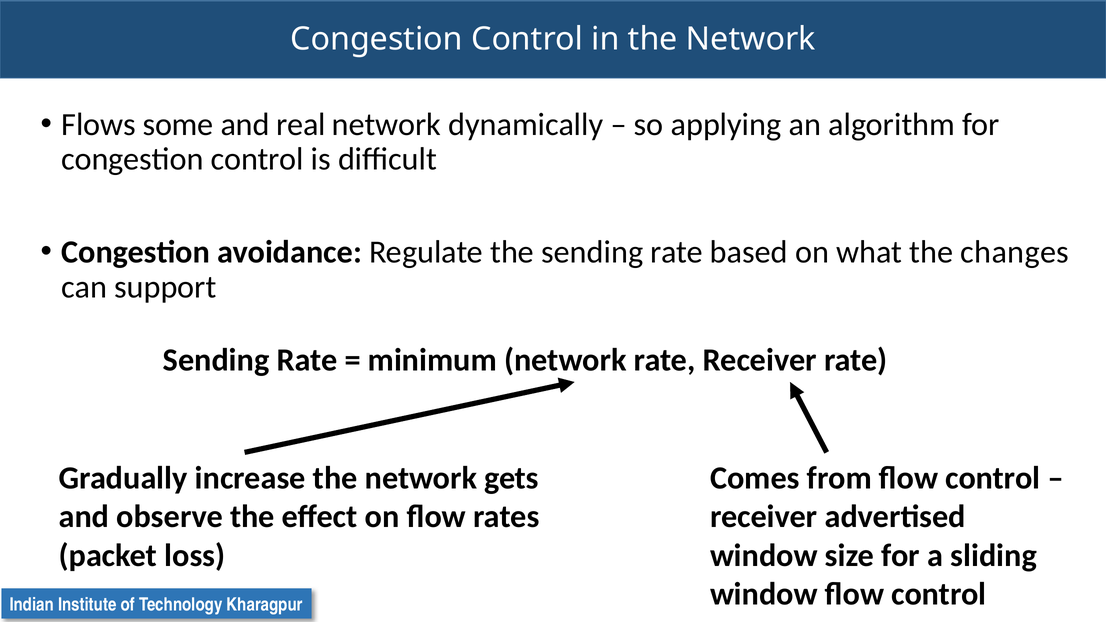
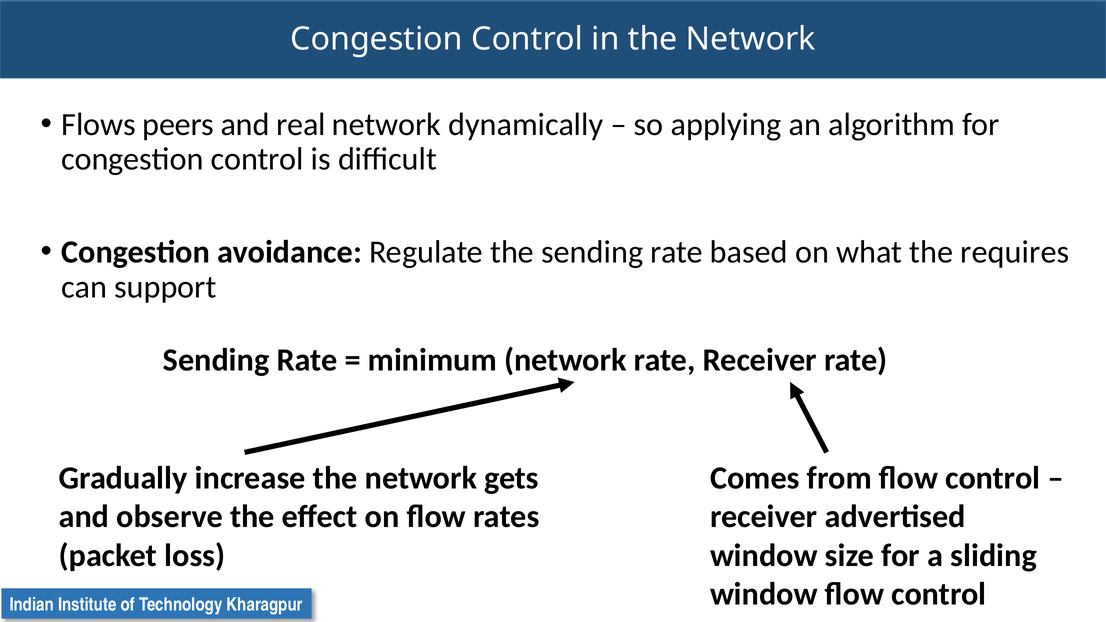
some: some -> peers
changes: changes -> requires
